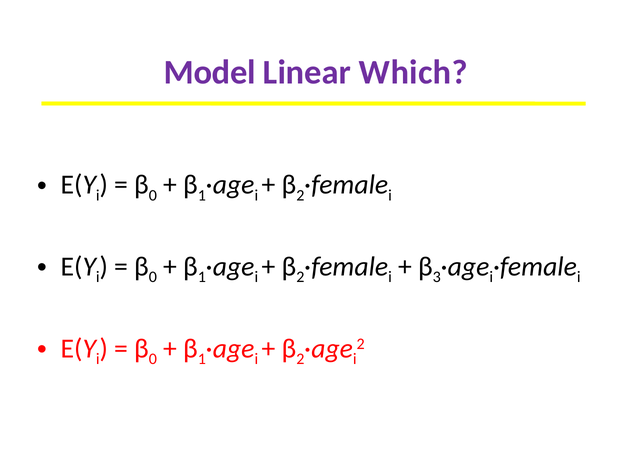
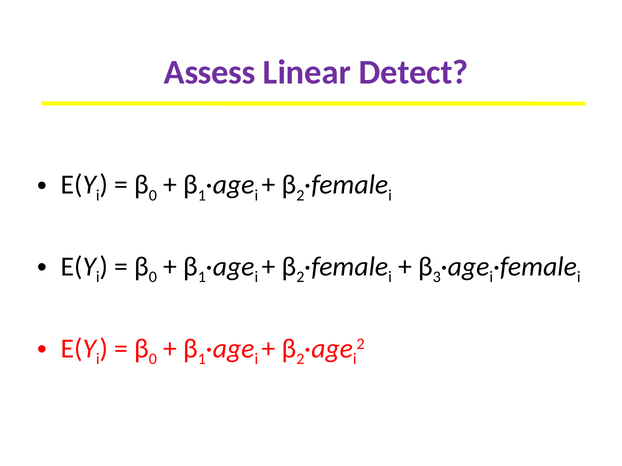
Model: Model -> Assess
Which: Which -> Detect
